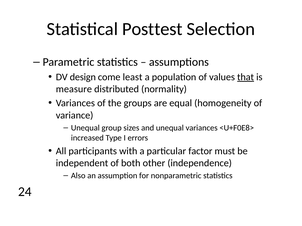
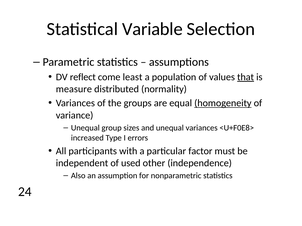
Posttest: Posttest -> Variable
design: design -> reflect
homogeneity underline: none -> present
both: both -> used
